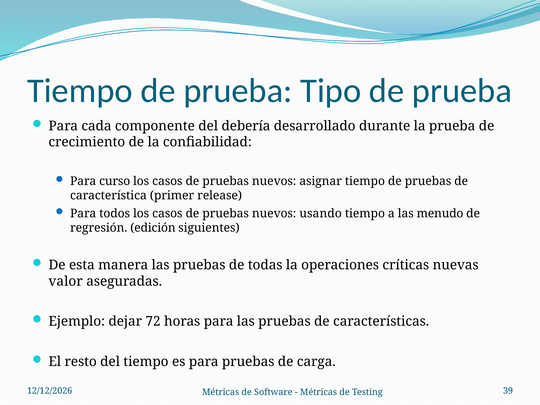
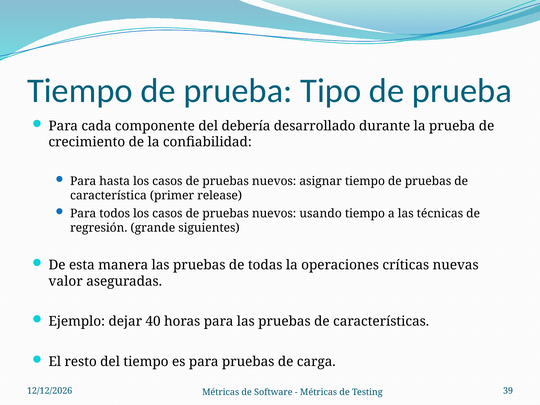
curso: curso -> hasta
menudo: menudo -> técnicas
edición: edición -> grande
72: 72 -> 40
